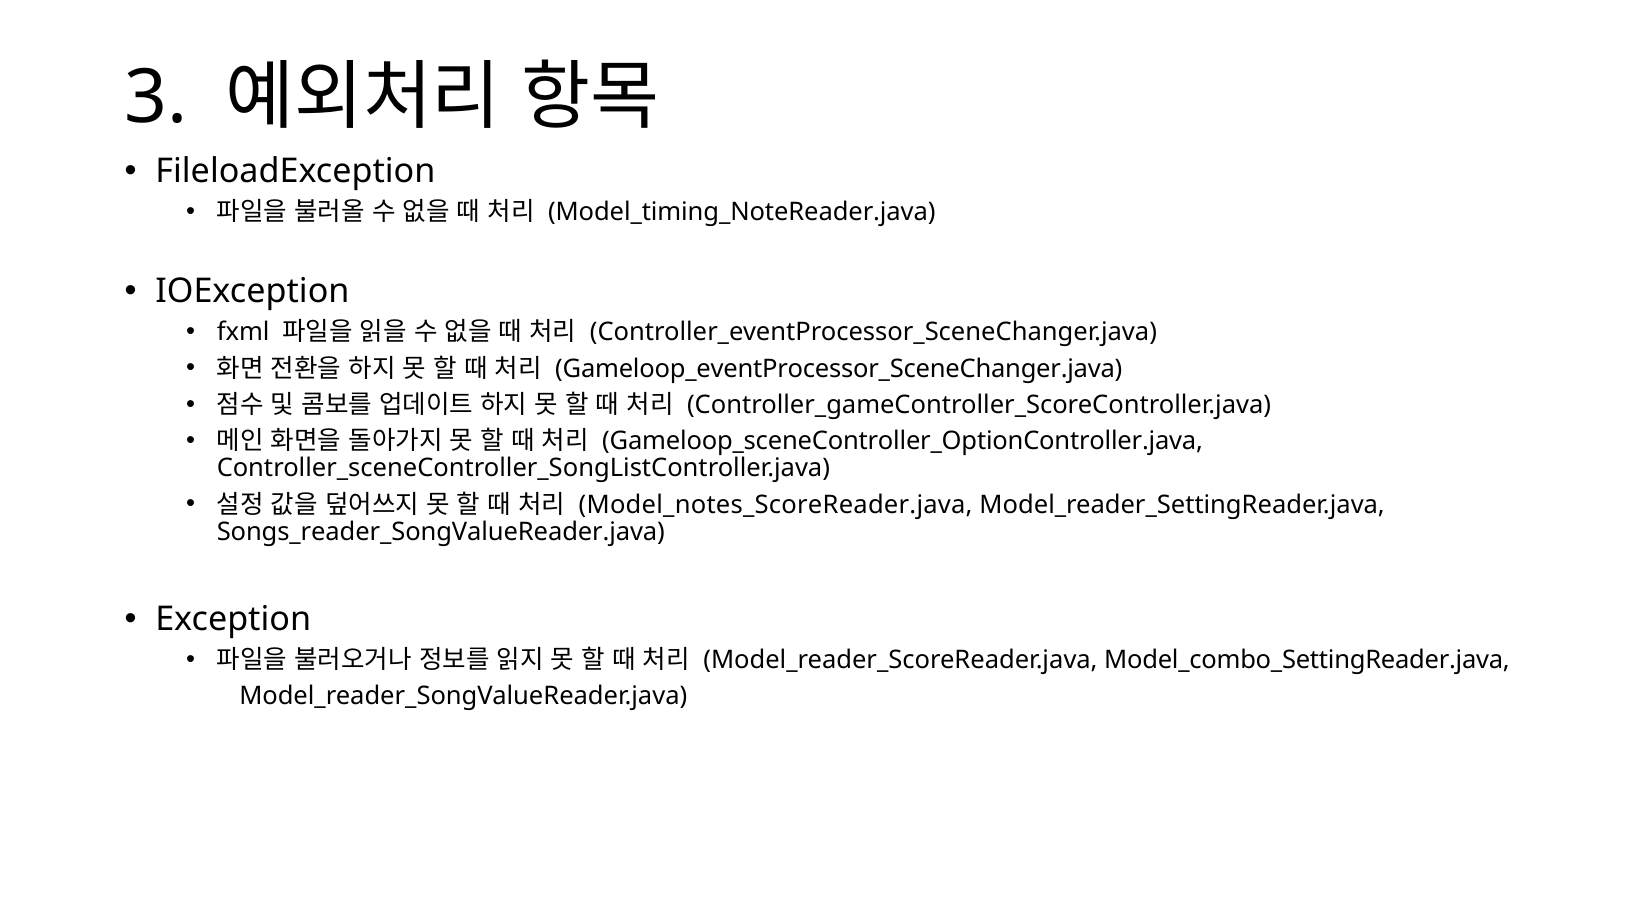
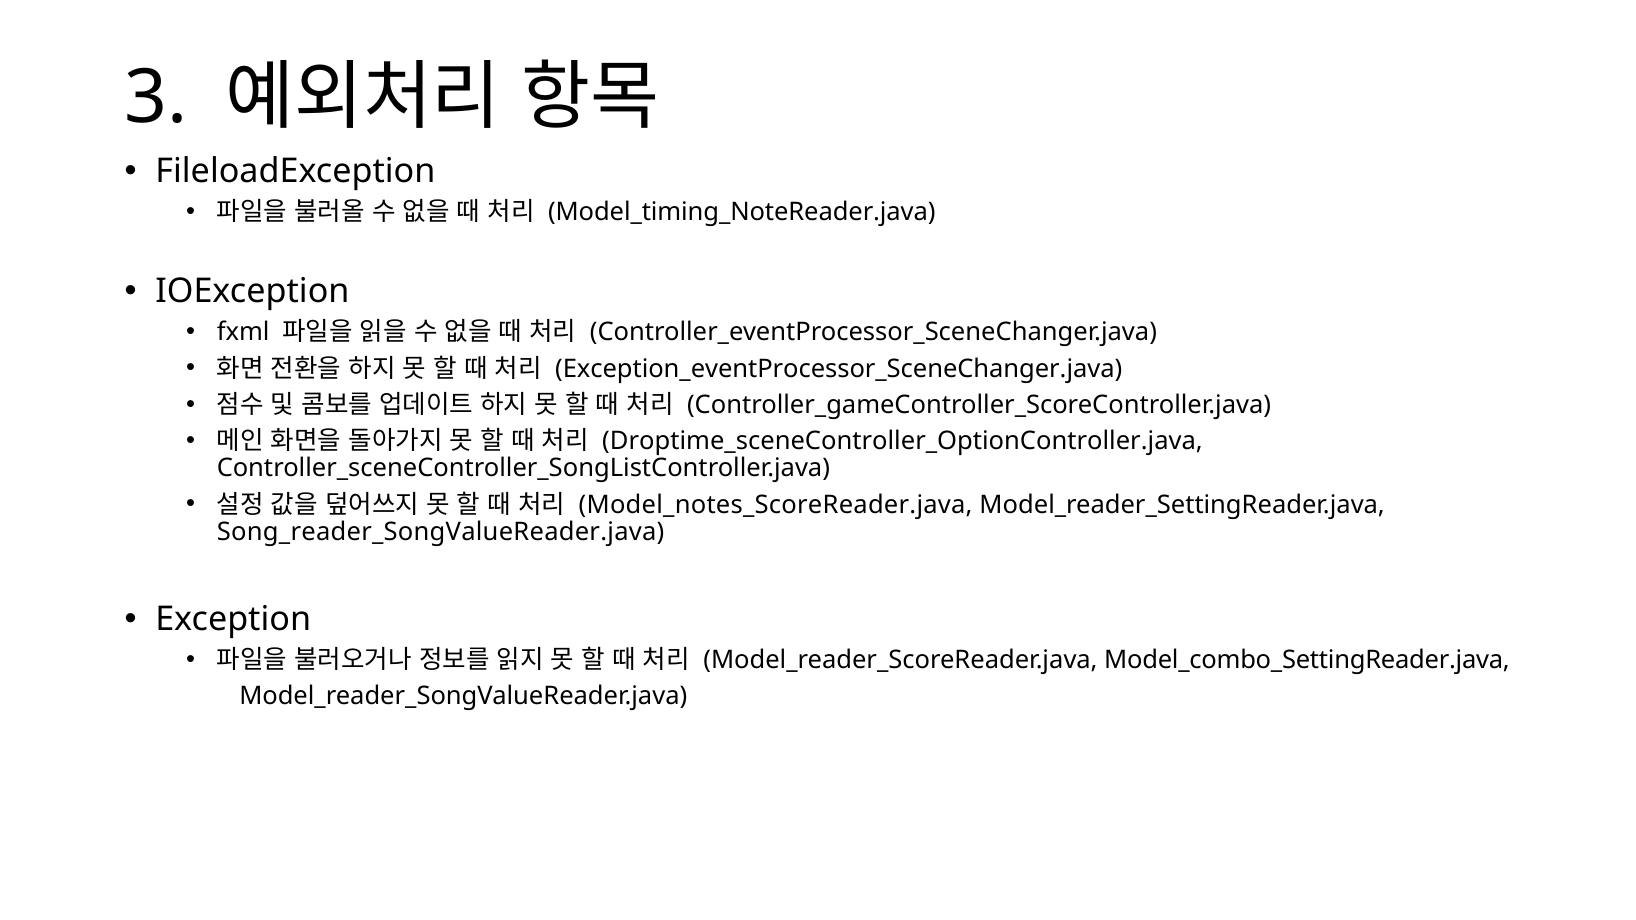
Gameloop_eventProcessor_SceneChanger.java: Gameloop_eventProcessor_SceneChanger.java -> Exception_eventProcessor_SceneChanger.java
Gameloop_sceneController_OptionController.java: Gameloop_sceneController_OptionController.java -> Droptime_sceneController_OptionController.java
Songs_reader_SongValueReader.java: Songs_reader_SongValueReader.java -> Song_reader_SongValueReader.java
